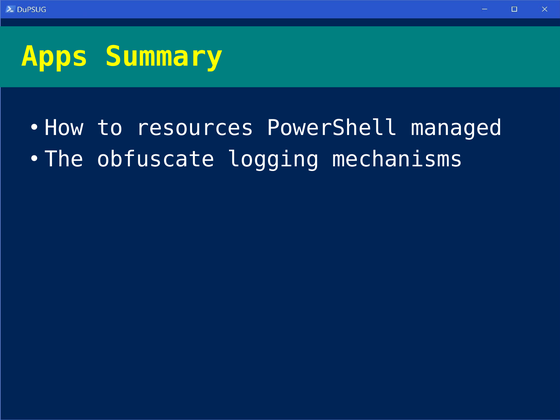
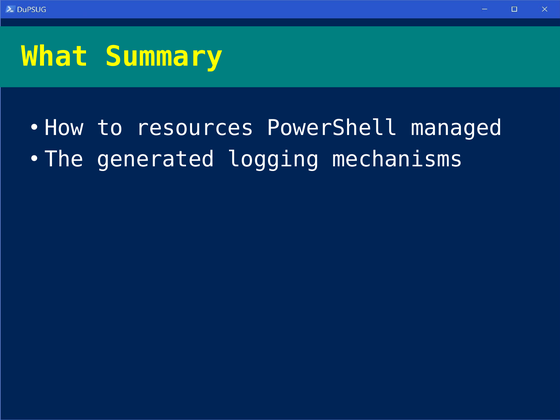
Apps: Apps -> What
obfuscate: obfuscate -> generated
